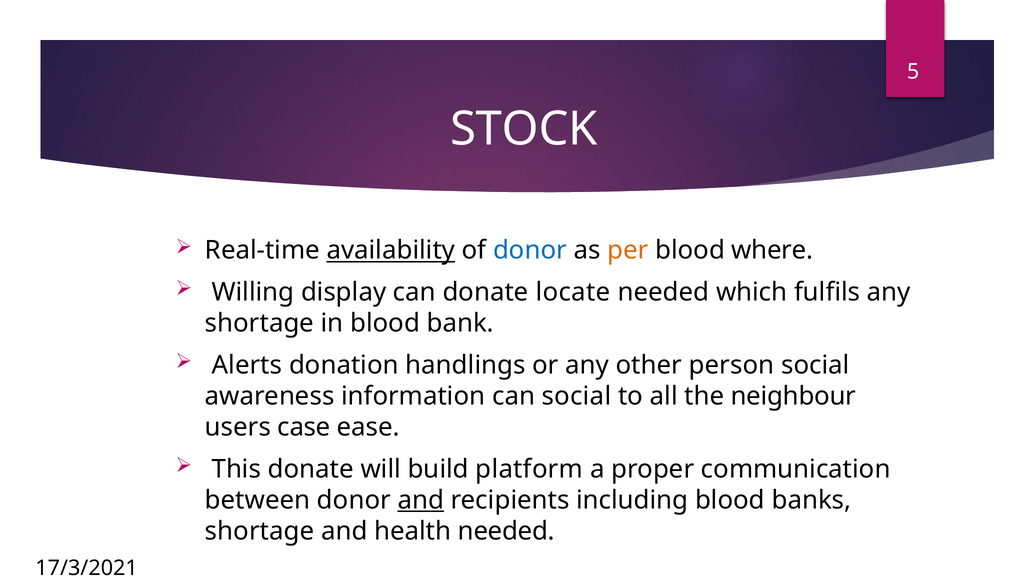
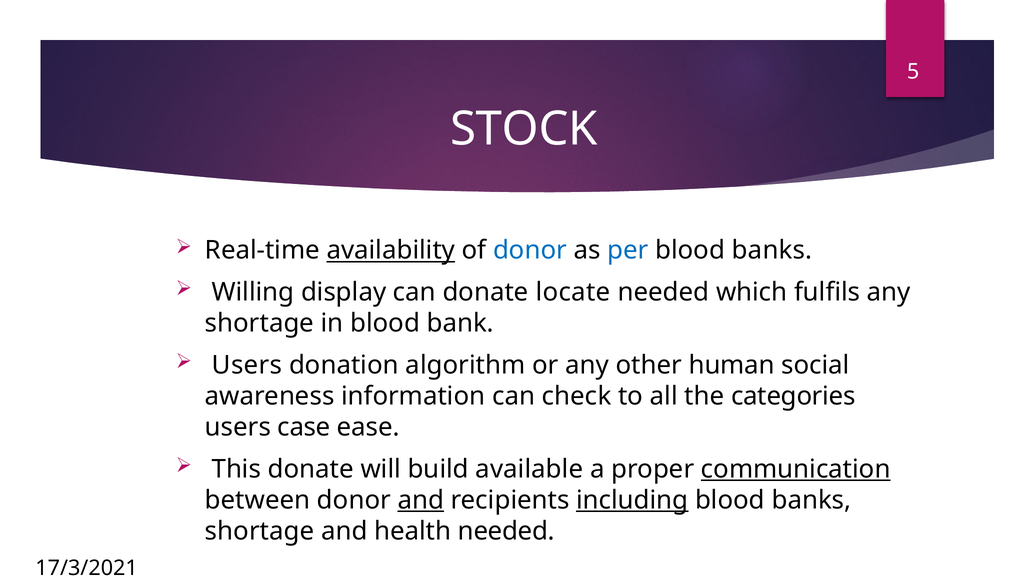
per colour: orange -> blue
where at (772, 251): where -> banks
Alerts at (247, 365): Alerts -> Users
handlings: handlings -> algorithm
person: person -> human
can social: social -> check
neighbour: neighbour -> categories
platform: platform -> available
communication underline: none -> present
including underline: none -> present
